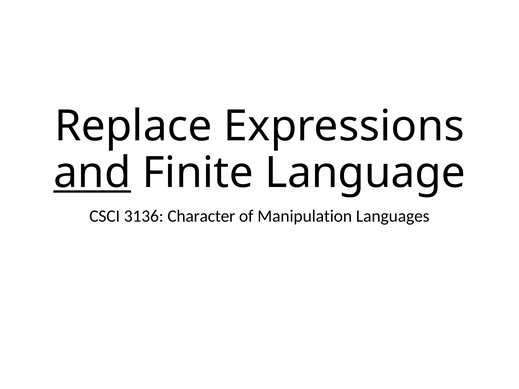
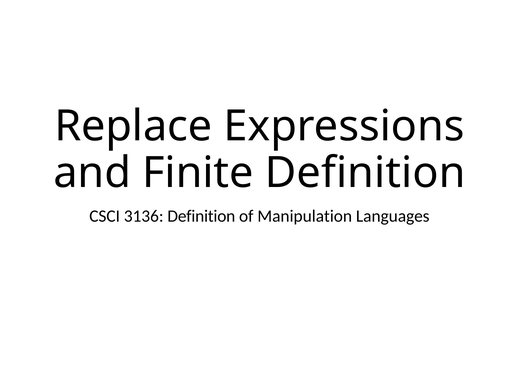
and underline: present -> none
Finite Language: Language -> Definition
3136 Character: Character -> Definition
